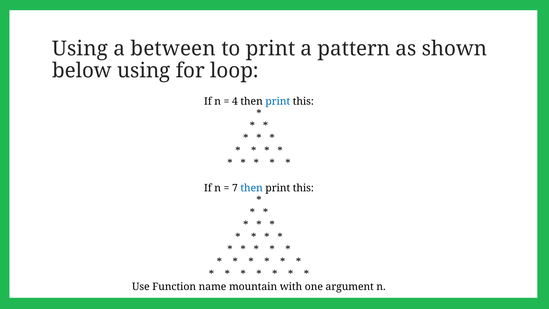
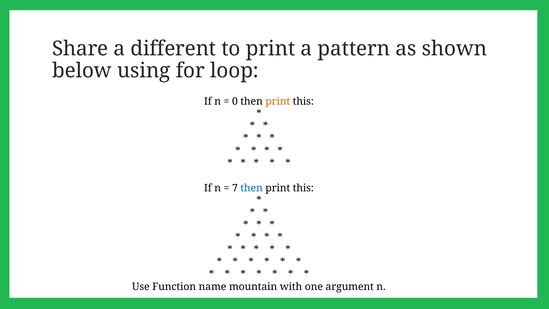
Using at (80, 49): Using -> Share
between: between -> different
4: 4 -> 0
print at (278, 101) colour: blue -> orange
